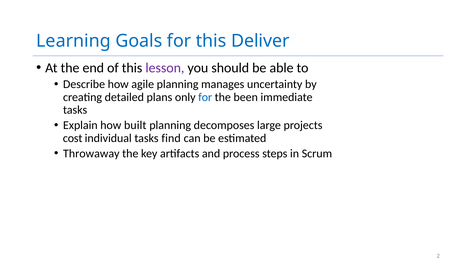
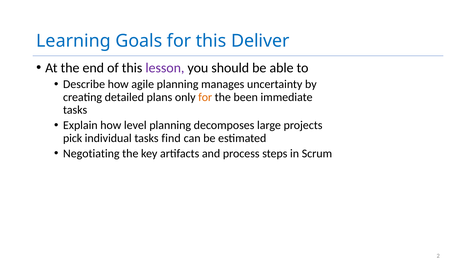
for at (205, 97) colour: blue -> orange
built: built -> level
cost: cost -> pick
Throwaway: Throwaway -> Negotiating
